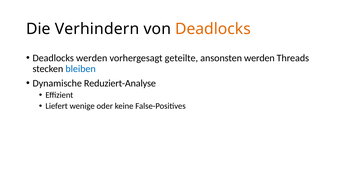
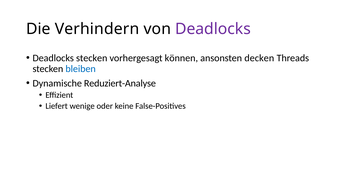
Deadlocks at (213, 29) colour: orange -> purple
Deadlocks werden: werden -> stecken
geteilte: geteilte -> können
ansonsten werden: werden -> decken
